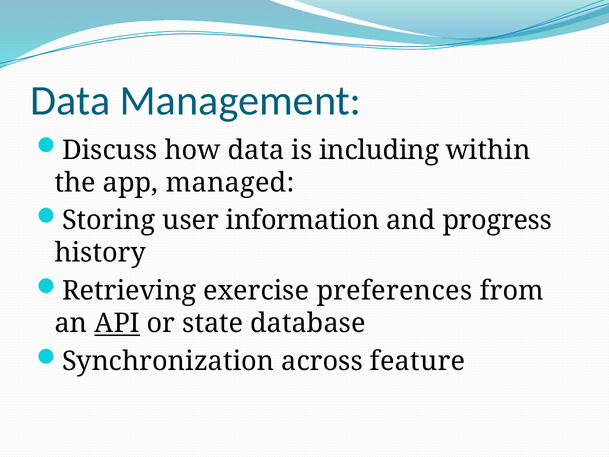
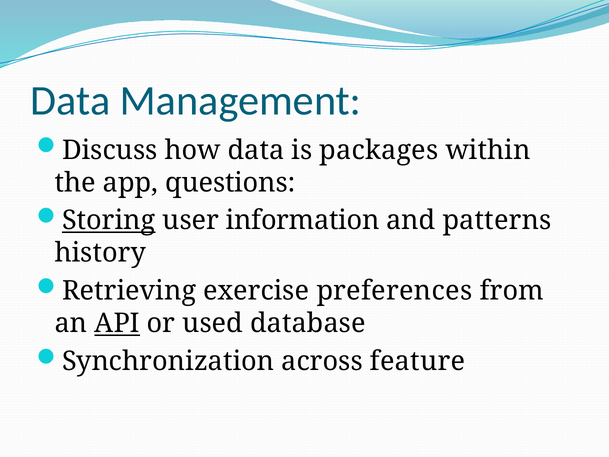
including: including -> packages
managed: managed -> questions
Storing underline: none -> present
progress: progress -> patterns
state: state -> used
